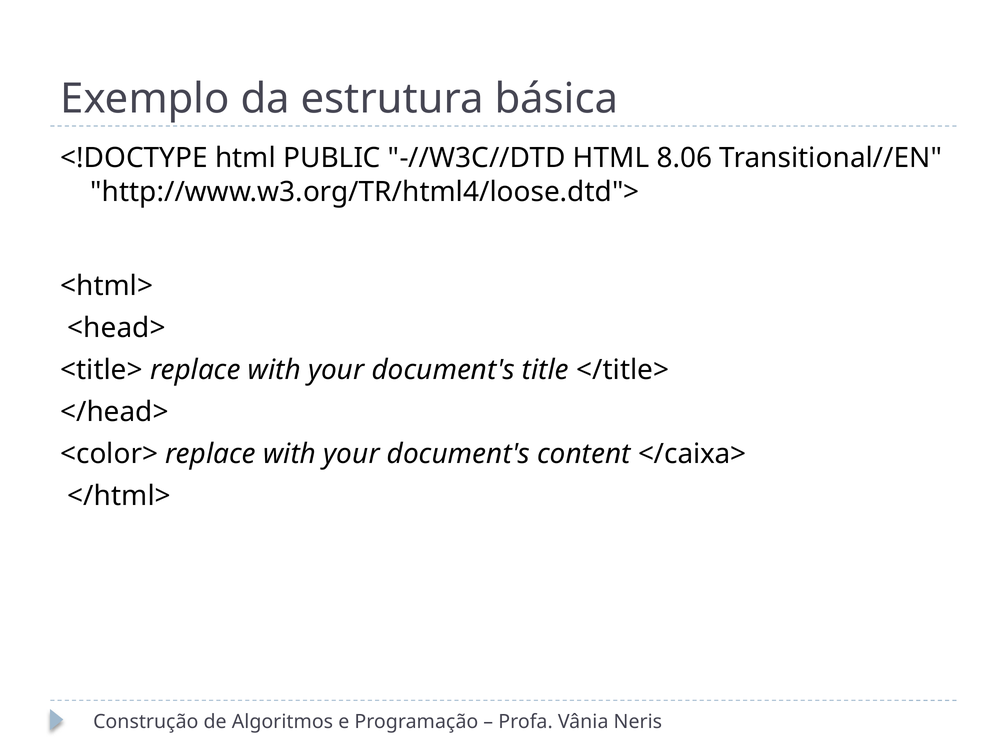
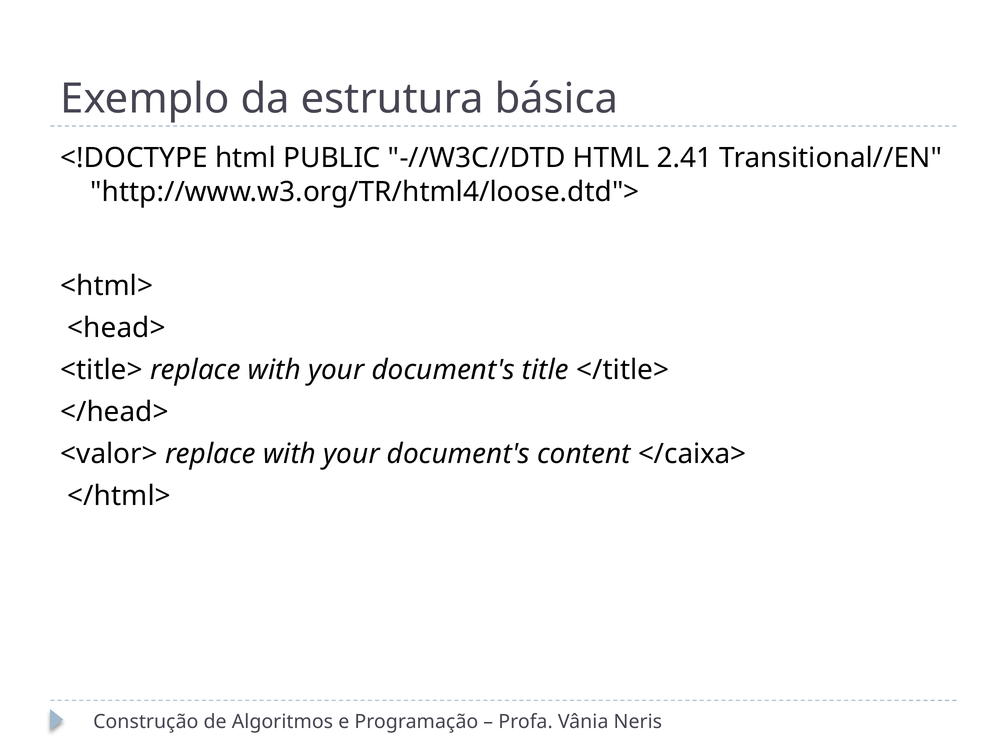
8.06: 8.06 -> 2.41
<color>: <color> -> <valor>
